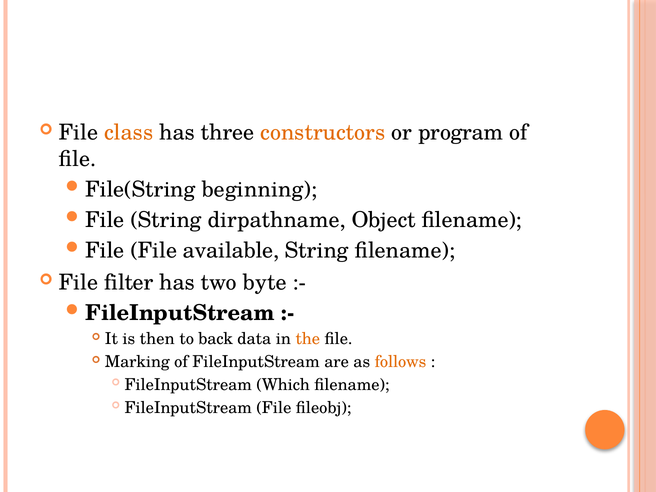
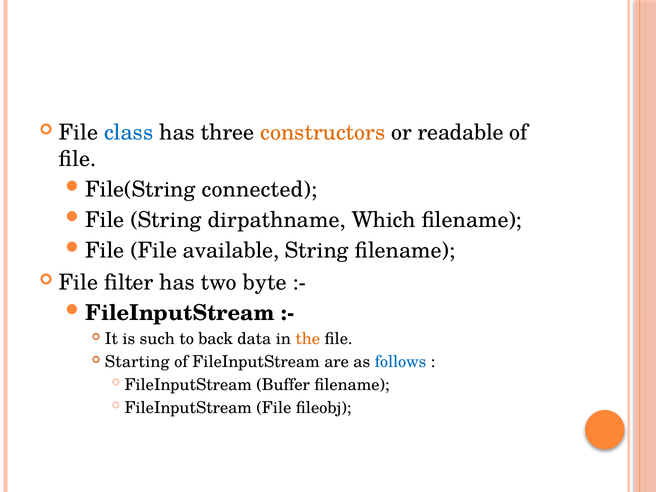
class colour: orange -> blue
program: program -> readable
beginning: beginning -> connected
Object: Object -> Which
then: then -> such
Marking: Marking -> Starting
follows colour: orange -> blue
Which: Which -> Buffer
